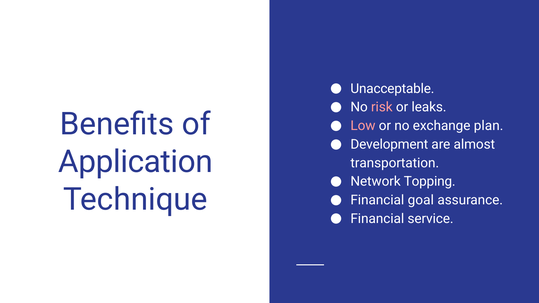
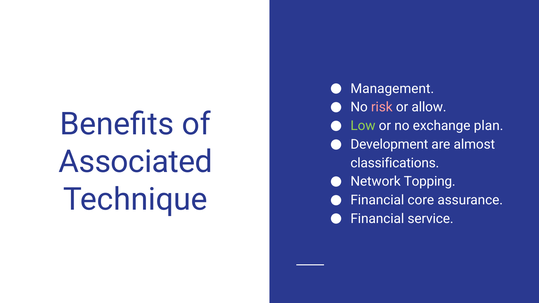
Unacceptable: Unacceptable -> Management
leaks: leaks -> allow
Low colour: pink -> light green
Application: Application -> Associated
transportation: transportation -> classifications
goal: goal -> core
